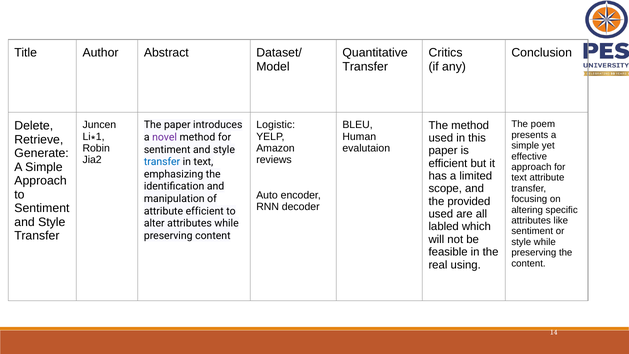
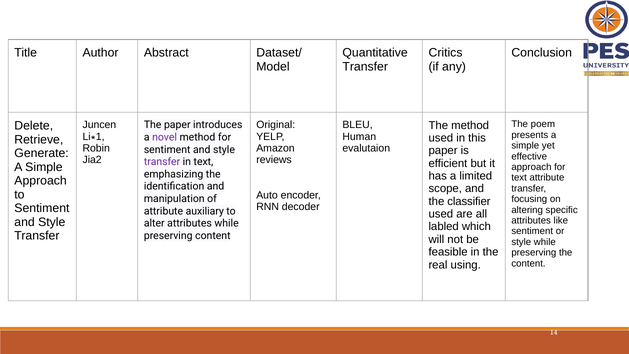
Logistic: Logistic -> Original
transfer at (162, 162) colour: blue -> purple
provided: provided -> classifier
attribute efficient: efficient -> auxiliary
